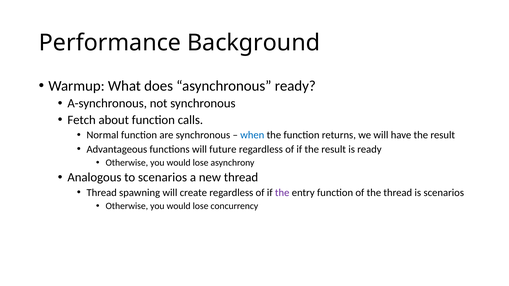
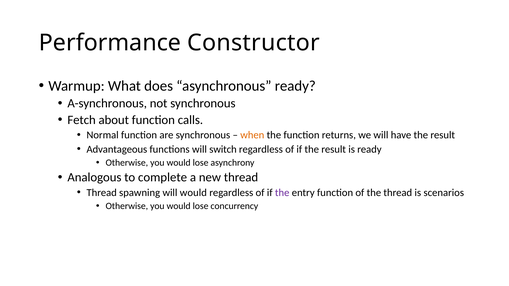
Background: Background -> Constructor
when colour: blue -> orange
future: future -> switch
to scenarios: scenarios -> complete
will create: create -> would
